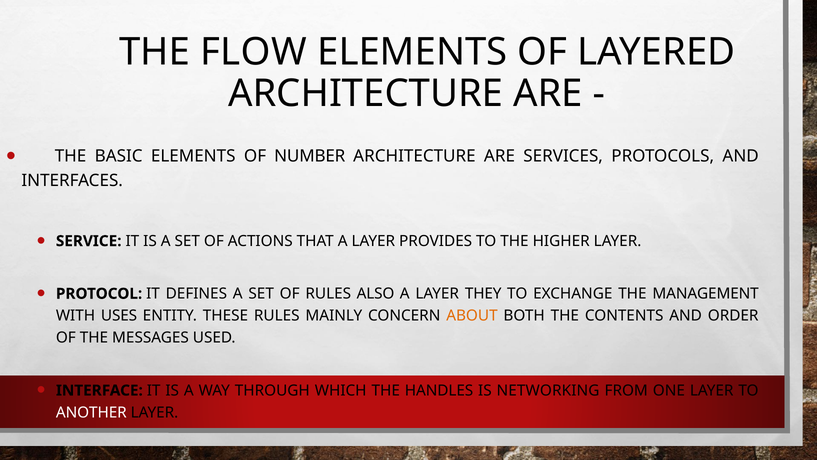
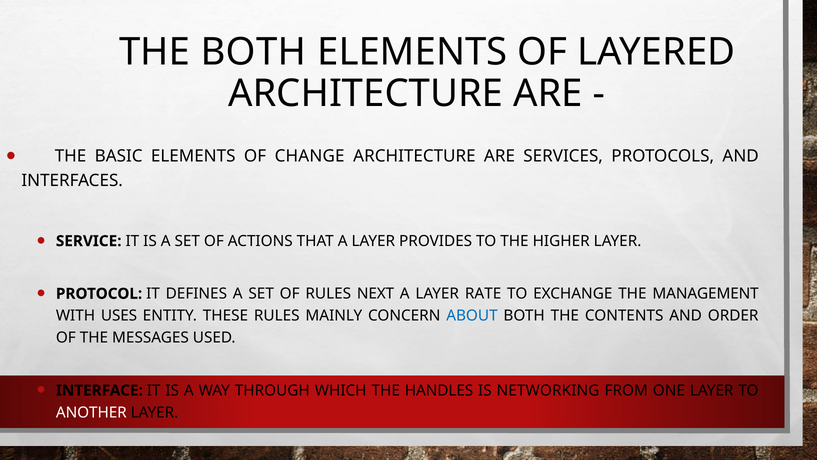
THE FLOW: FLOW -> BOTH
NUMBER: NUMBER -> CHANGE
ALSO: ALSO -> NEXT
THEY: THEY -> RATE
ABOUT colour: orange -> blue
